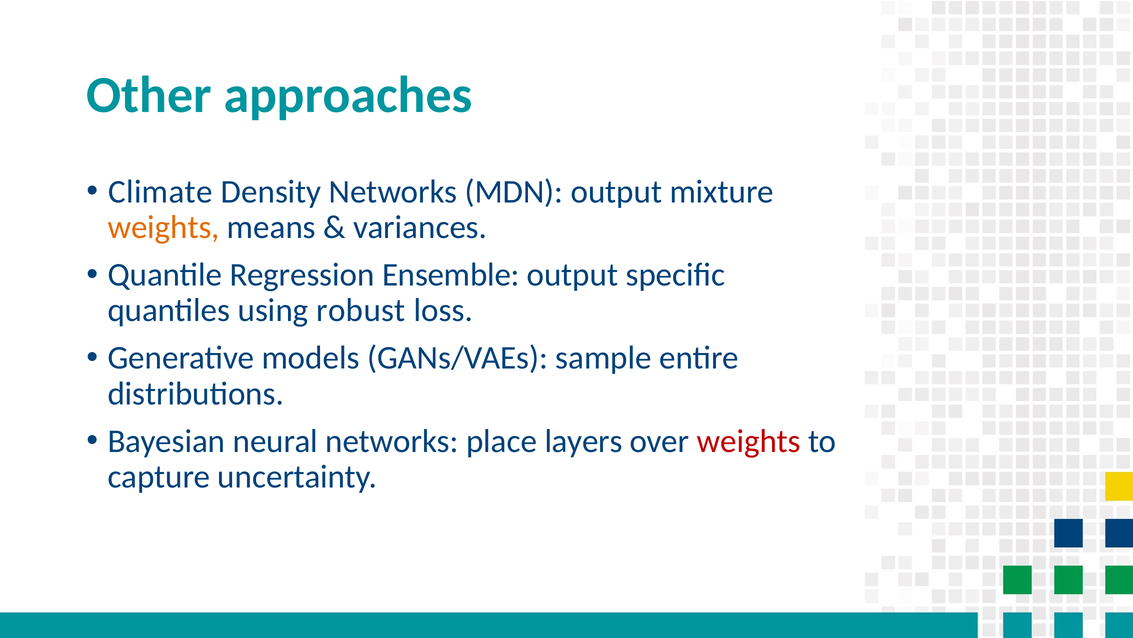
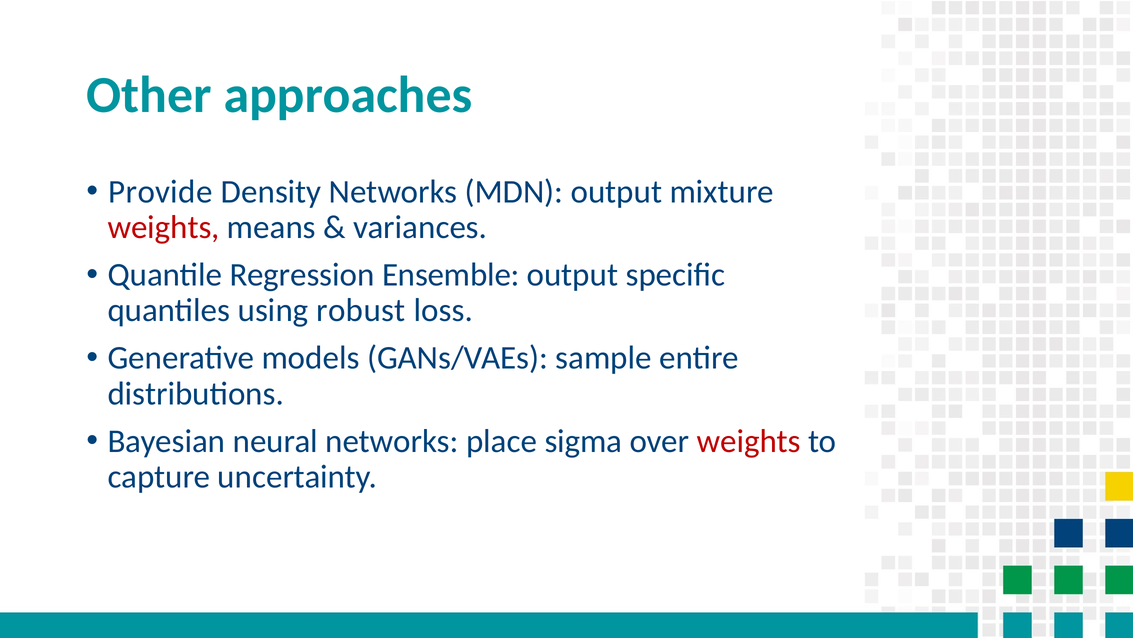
Climate: Climate -> Provide
weights at (164, 227) colour: orange -> red
layers: layers -> sigma
